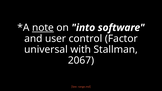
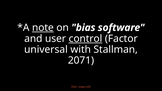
into: into -> bias
control underline: none -> present
2067: 2067 -> 2071
